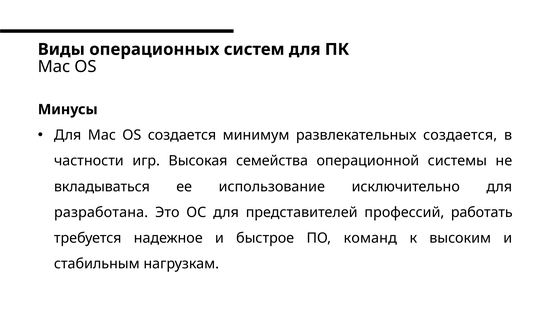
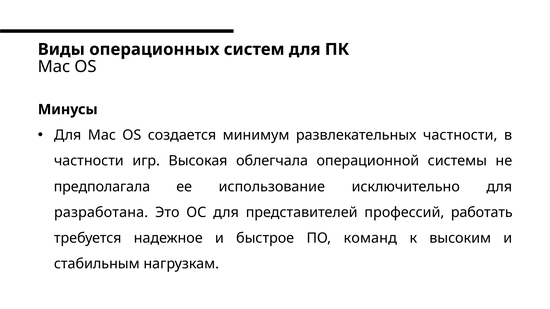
развлекательных создается: создается -> частности
семейства: семейства -> облегчала
вкладываться: вкладываться -> предполагала
